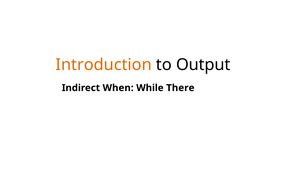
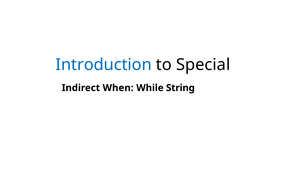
Introduction colour: orange -> blue
Output: Output -> Special
There: There -> String
